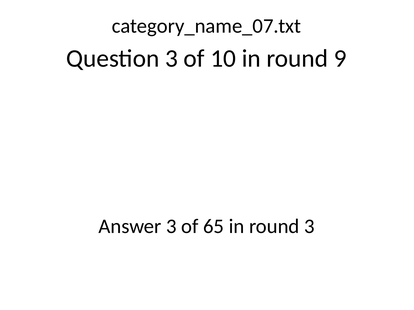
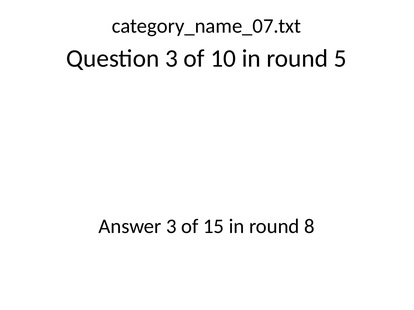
9: 9 -> 5
65: 65 -> 15
round 3: 3 -> 8
